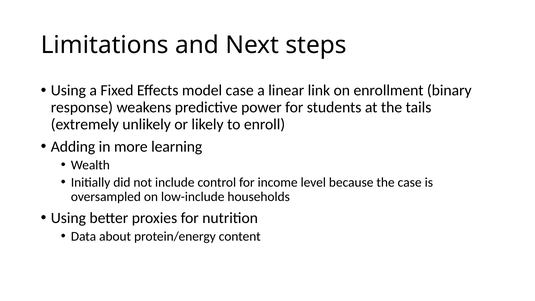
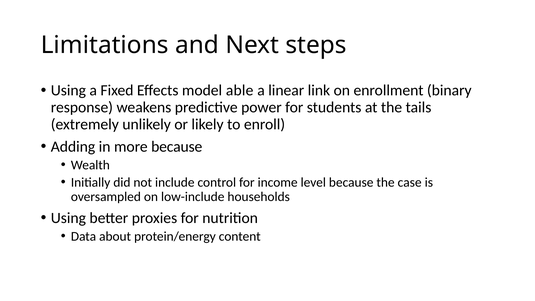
model case: case -> able
more learning: learning -> because
